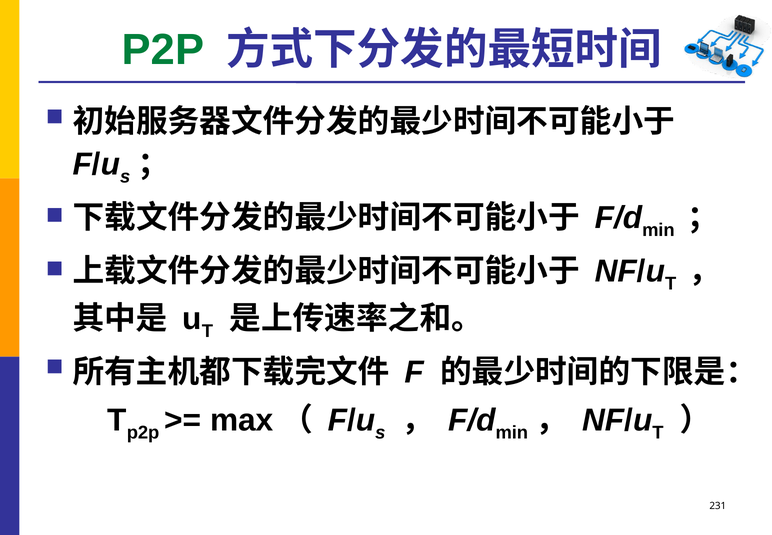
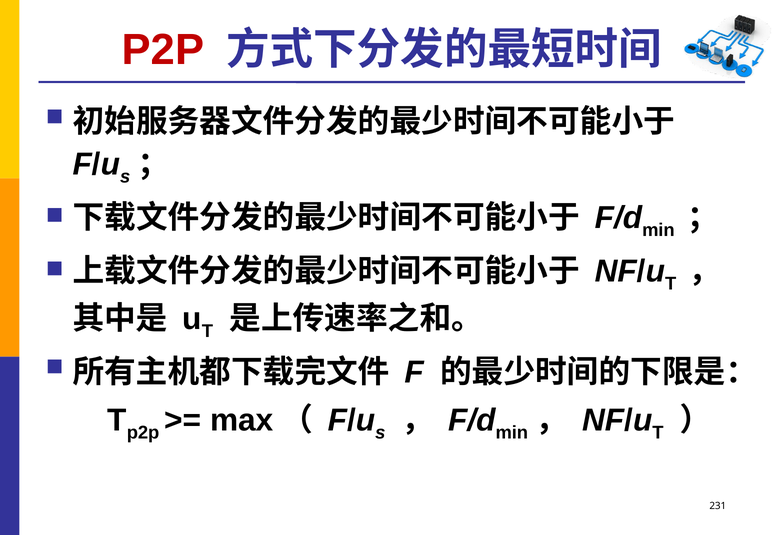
P2P at (163, 50) colour: green -> red
